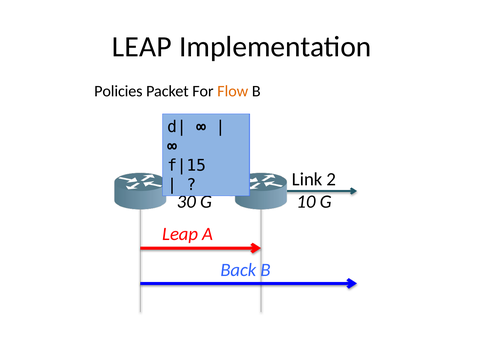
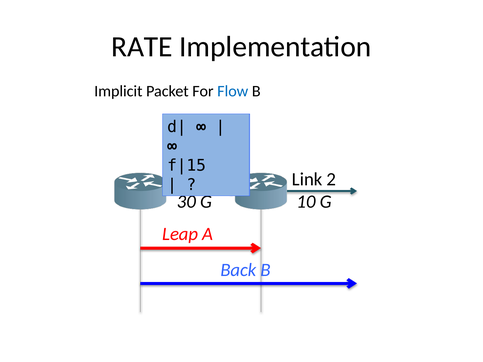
LEAP at (142, 47): LEAP -> RATE
Policies: Policies -> Implicit
Flow colour: orange -> blue
